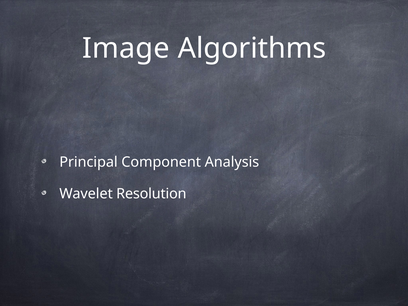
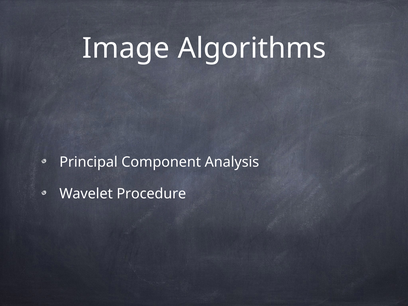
Resolution: Resolution -> Procedure
